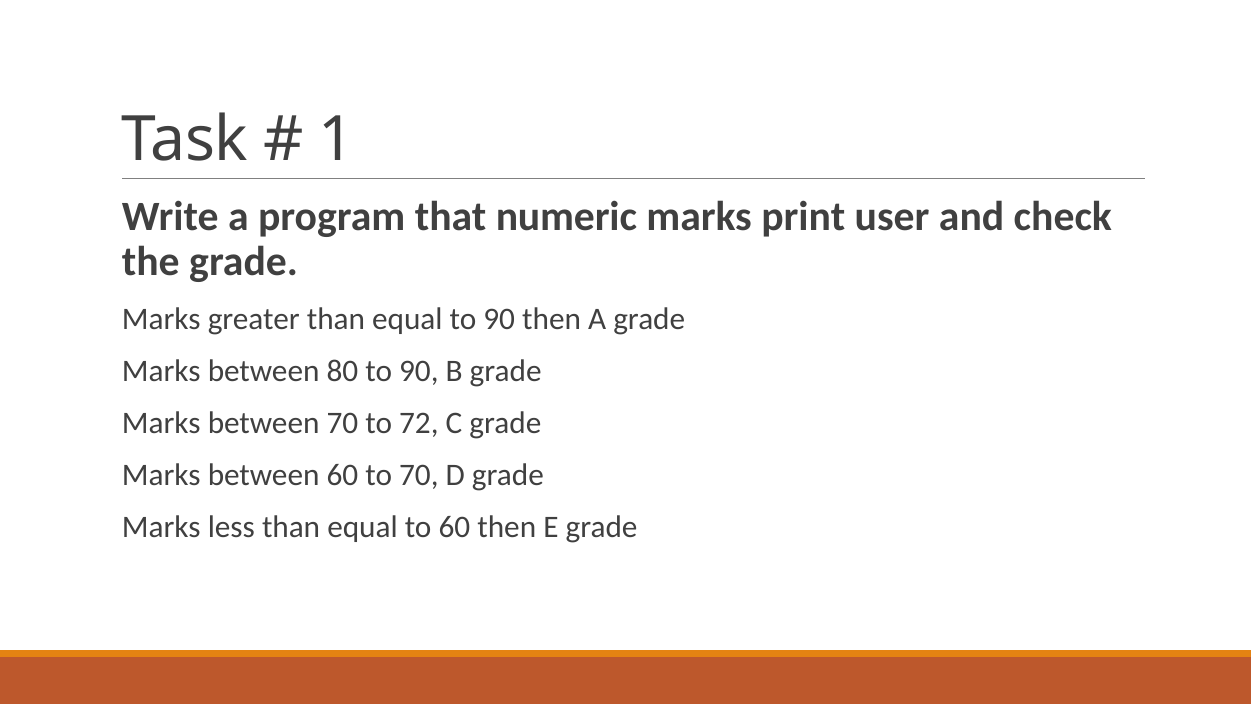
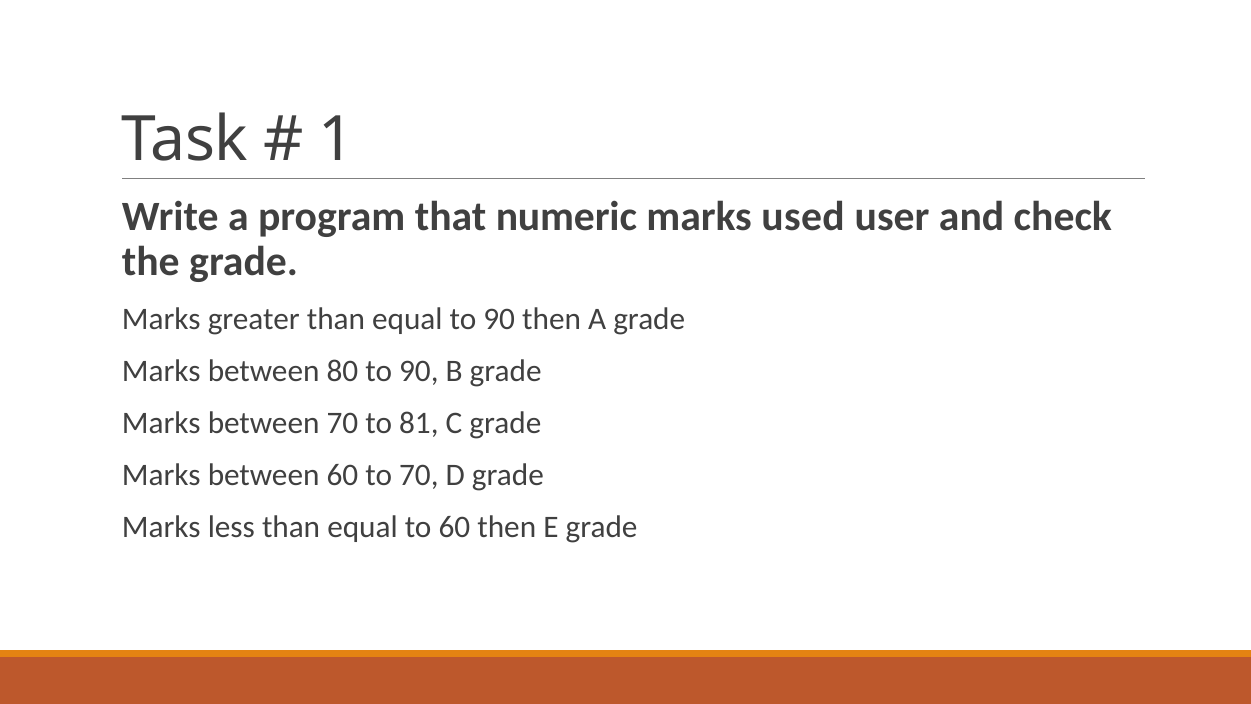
print: print -> used
72: 72 -> 81
